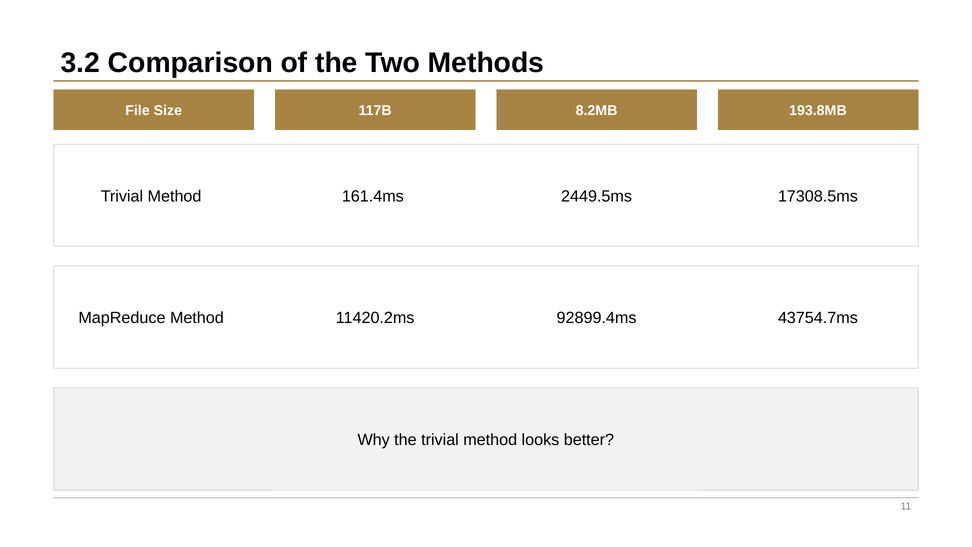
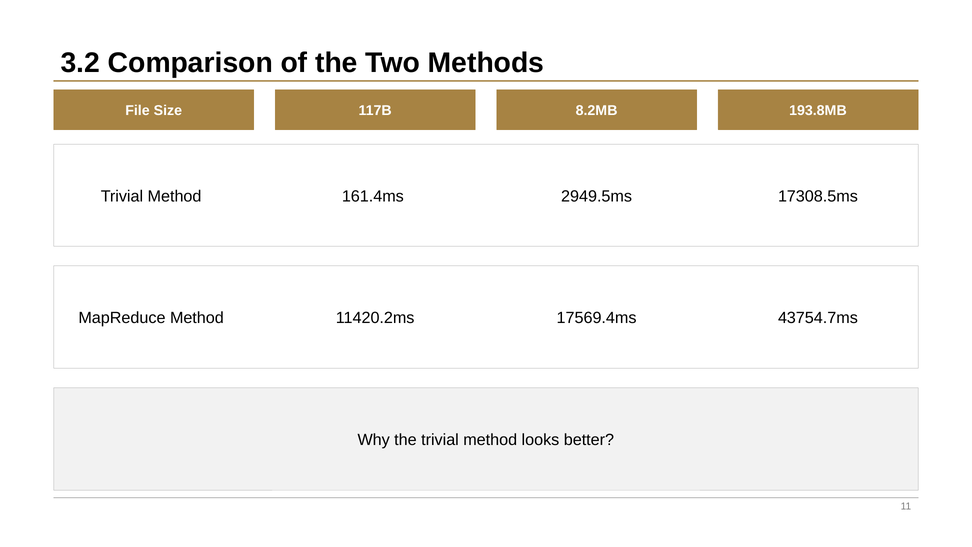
2449.5ms: 2449.5ms -> 2949.5ms
92899.4ms: 92899.4ms -> 17569.4ms
